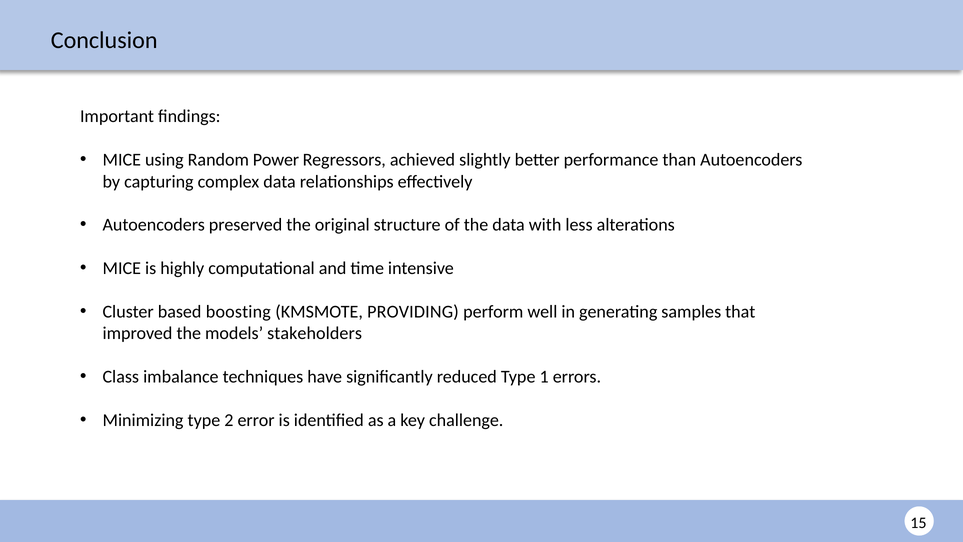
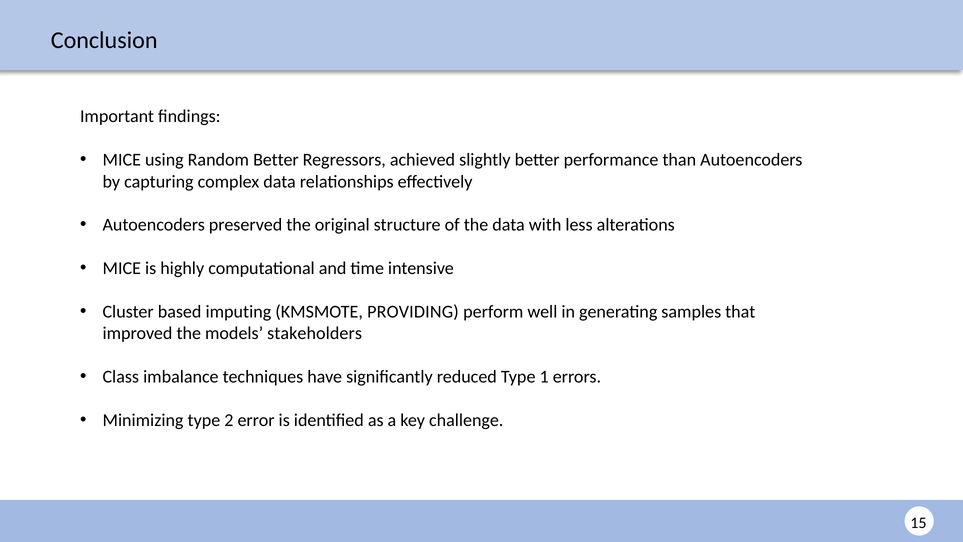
Random Power: Power -> Better
boosting: boosting -> imputing
